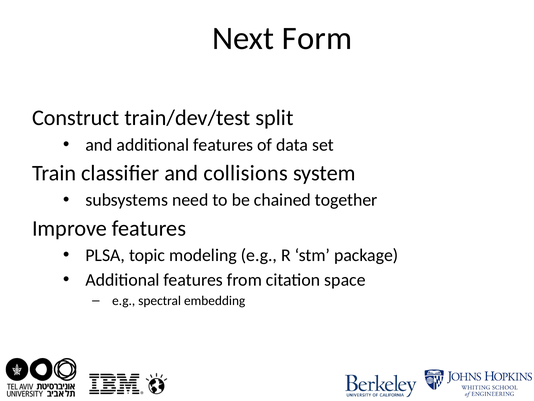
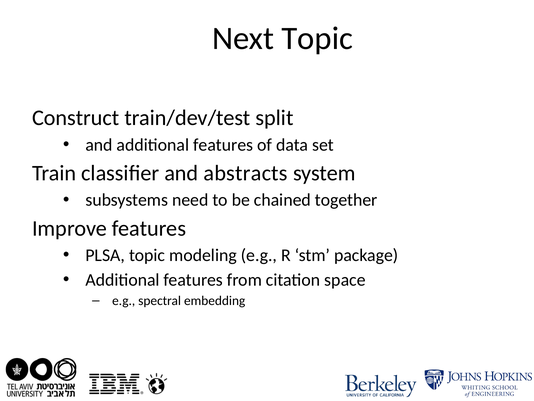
Next Form: Form -> Topic
collisions: collisions -> abstracts
